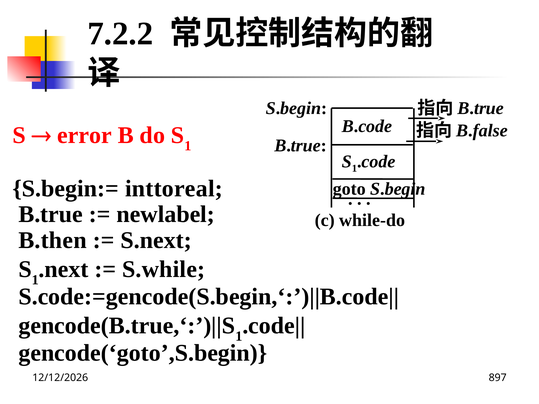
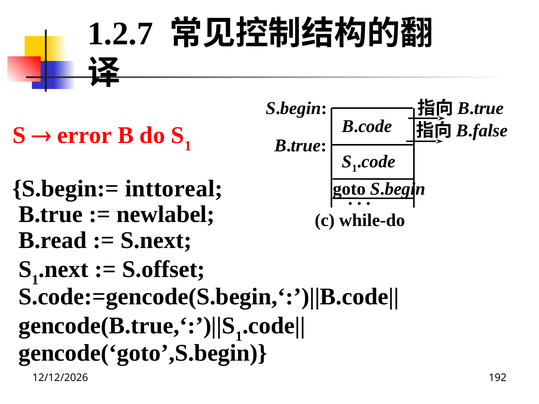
7.2.2: 7.2.2 -> 1.2.7
B.then: B.then -> B.read
S.while: S.while -> S.offset
897: 897 -> 192
